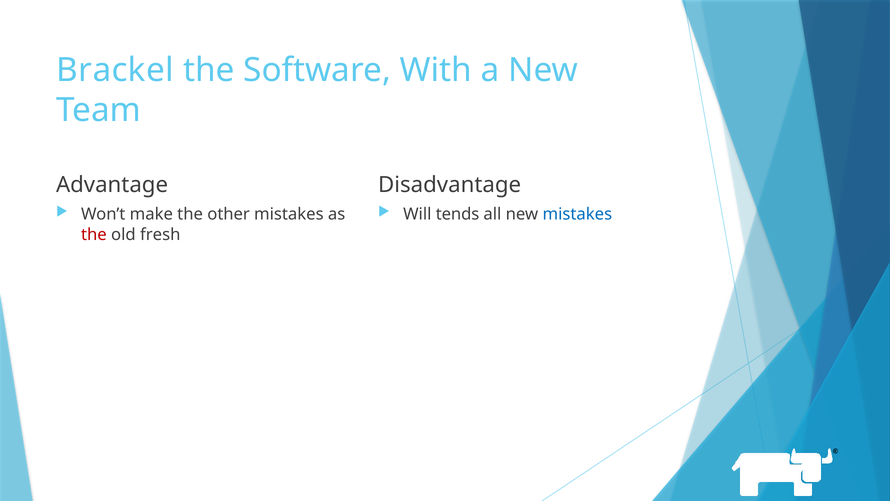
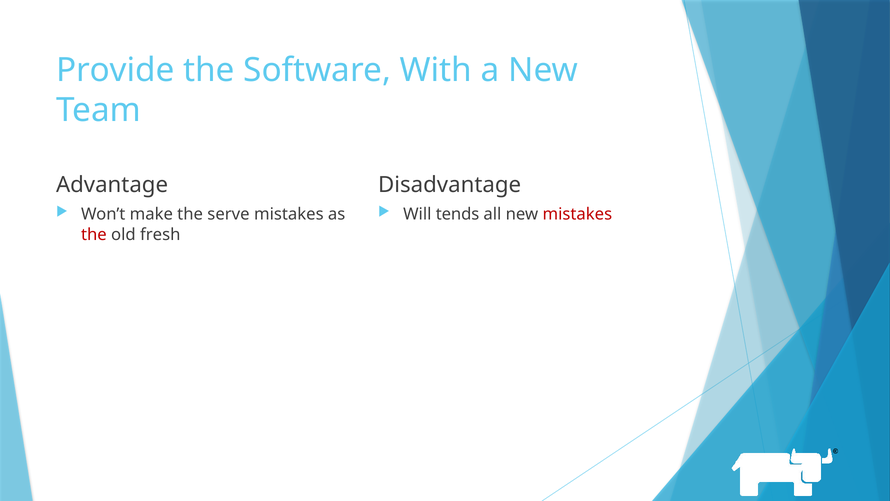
Brackel: Brackel -> Provide
other: other -> serve
mistakes at (577, 214) colour: blue -> red
